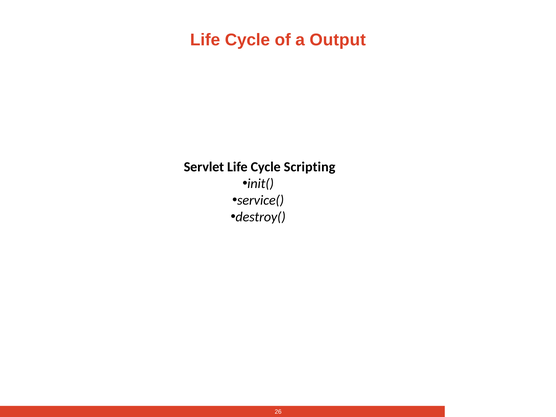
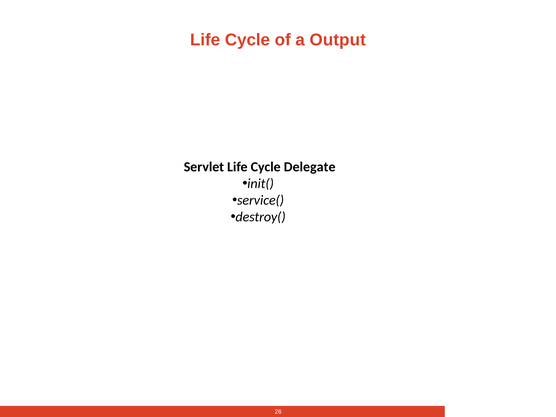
Scripting: Scripting -> Delegate
